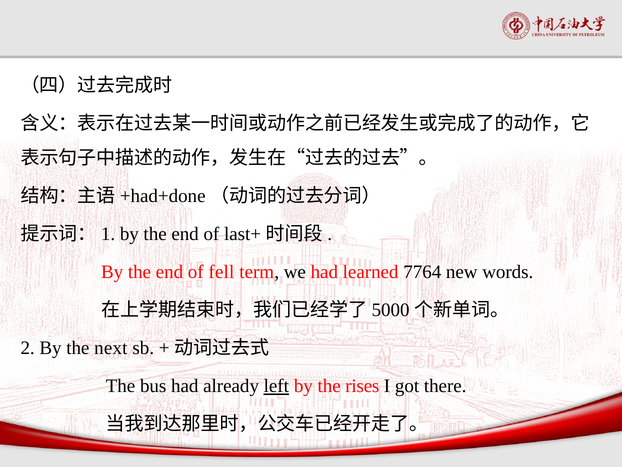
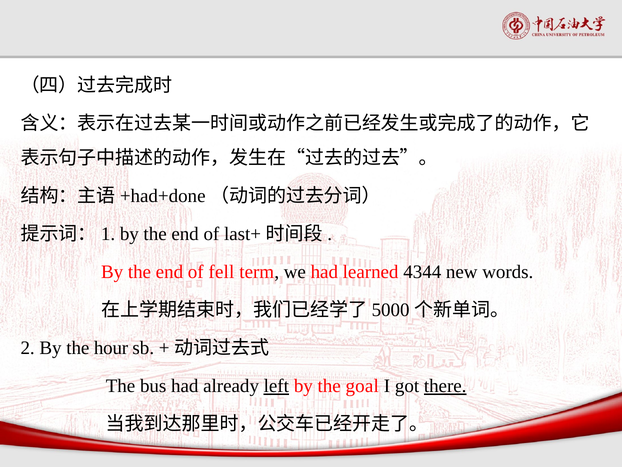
7764: 7764 -> 4344
next: next -> hour
rises: rises -> goal
there underline: none -> present
